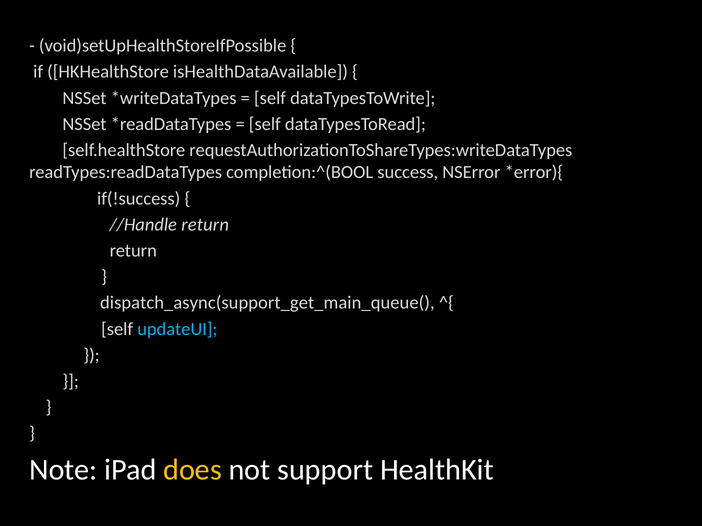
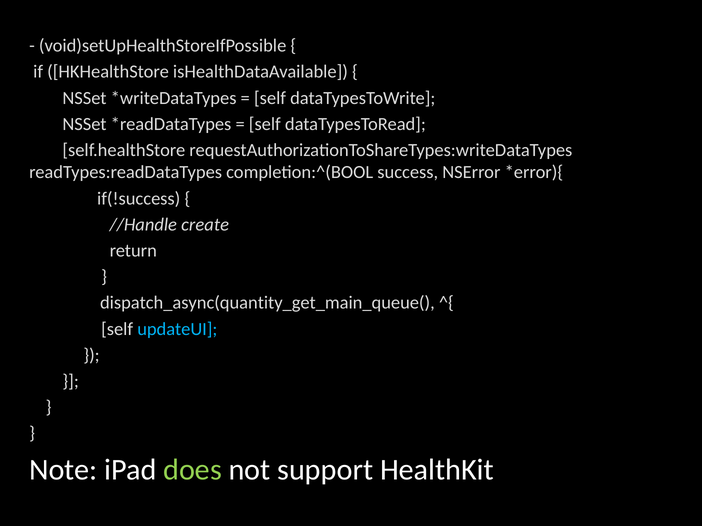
//Handle return: return -> create
dispatch_async(support_get_main_queue(: dispatch_async(support_get_main_queue( -> dispatch_async(quantity_get_main_queue(
does colour: yellow -> light green
